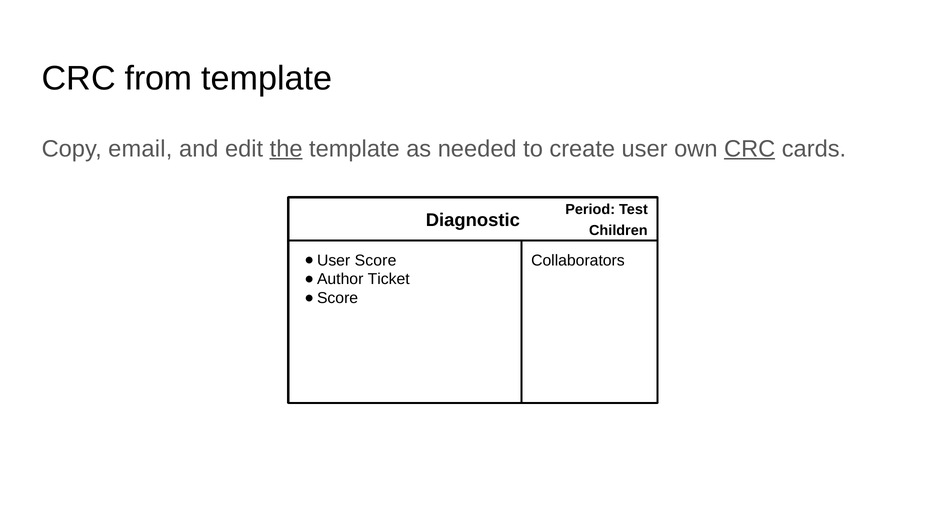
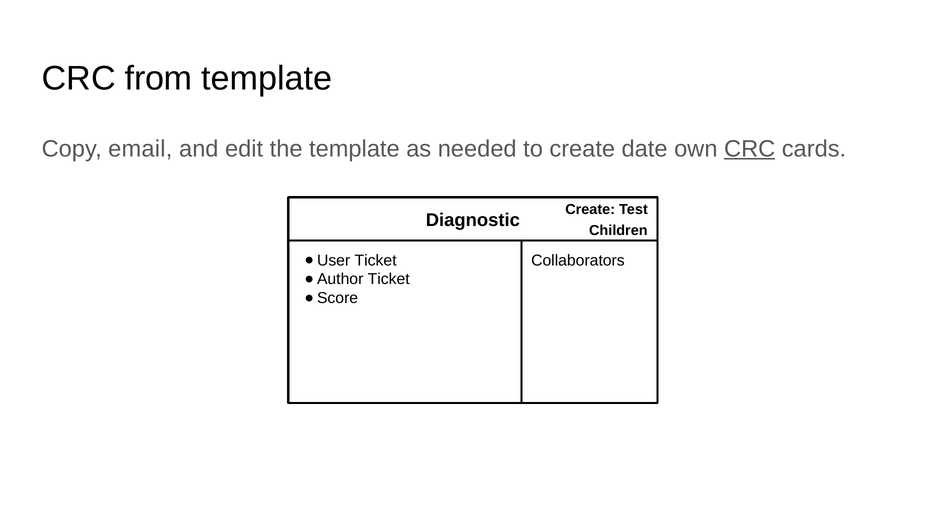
the underline: present -> none
user: user -> date
Period at (590, 210): Period -> Create
Score at (376, 260): Score -> Ticket
